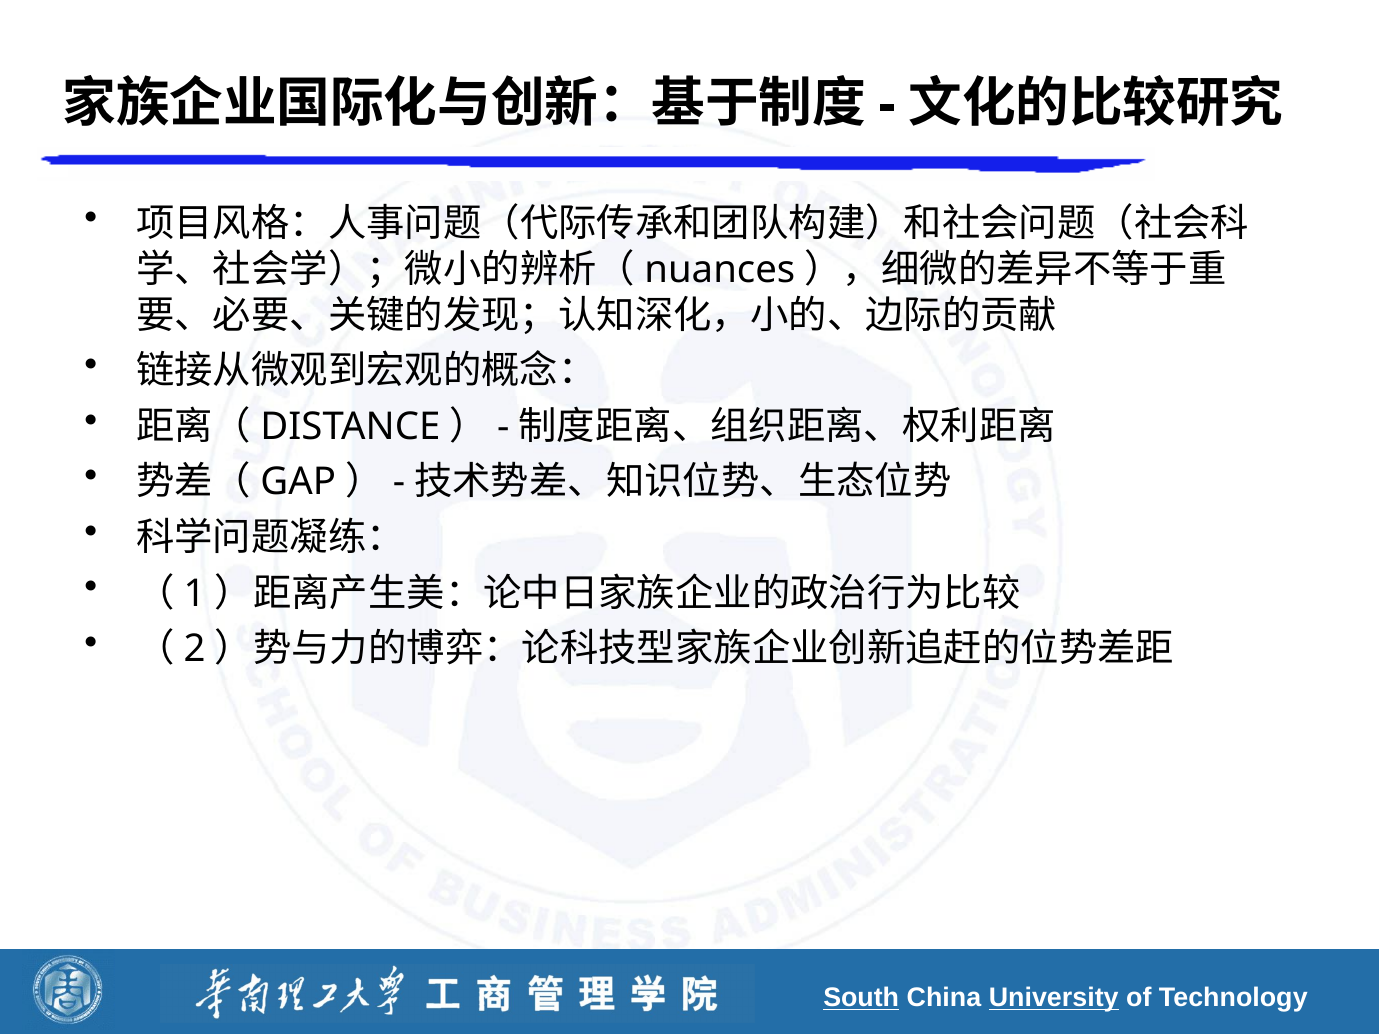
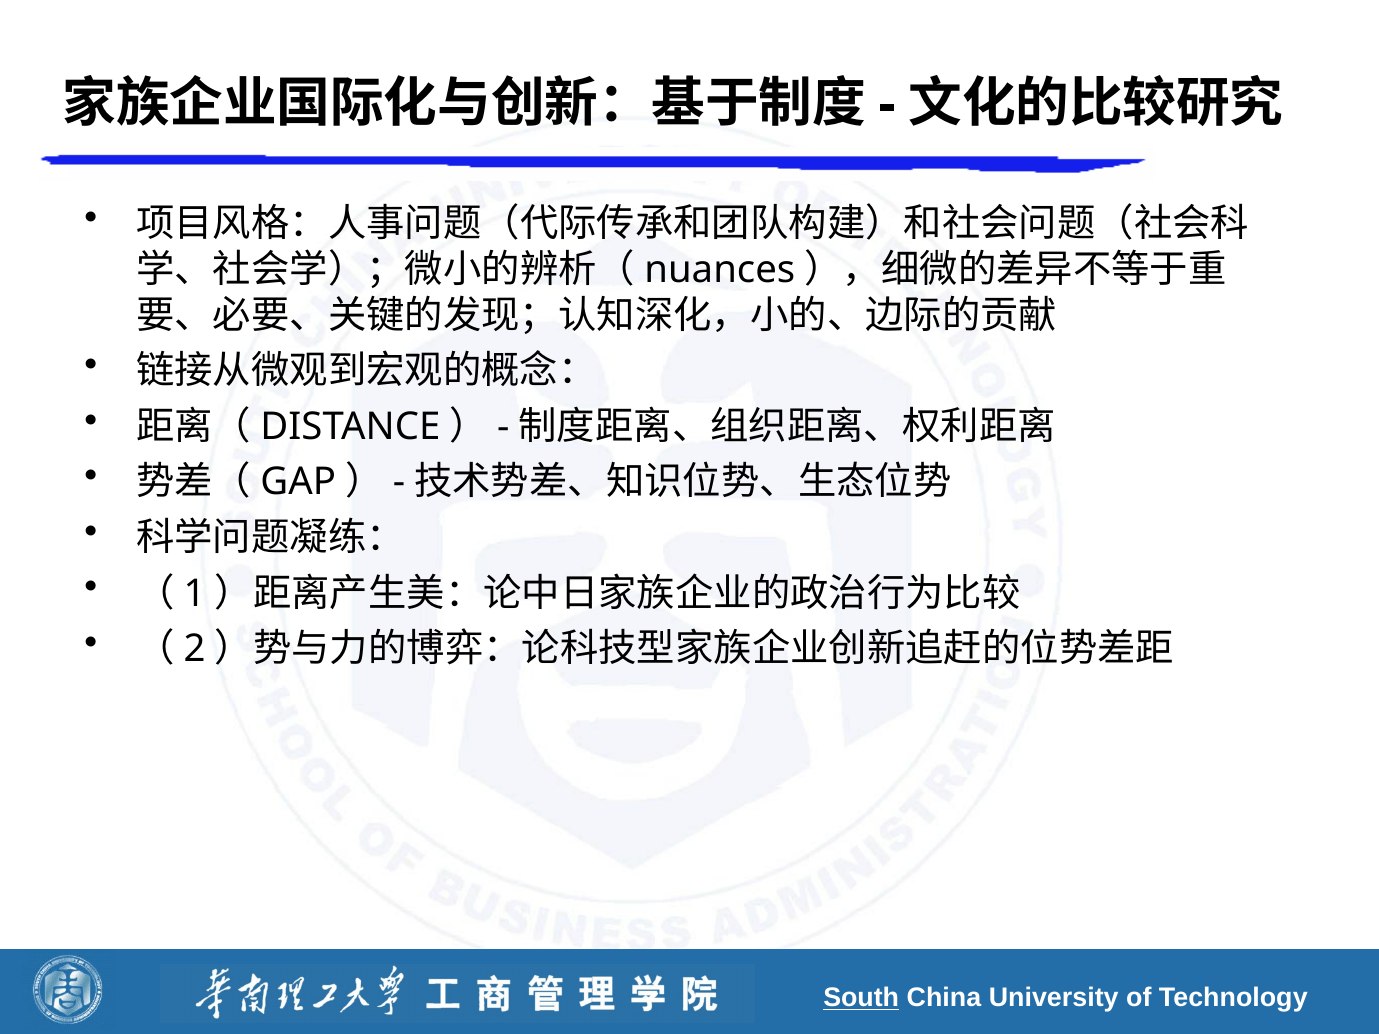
University underline: present -> none
